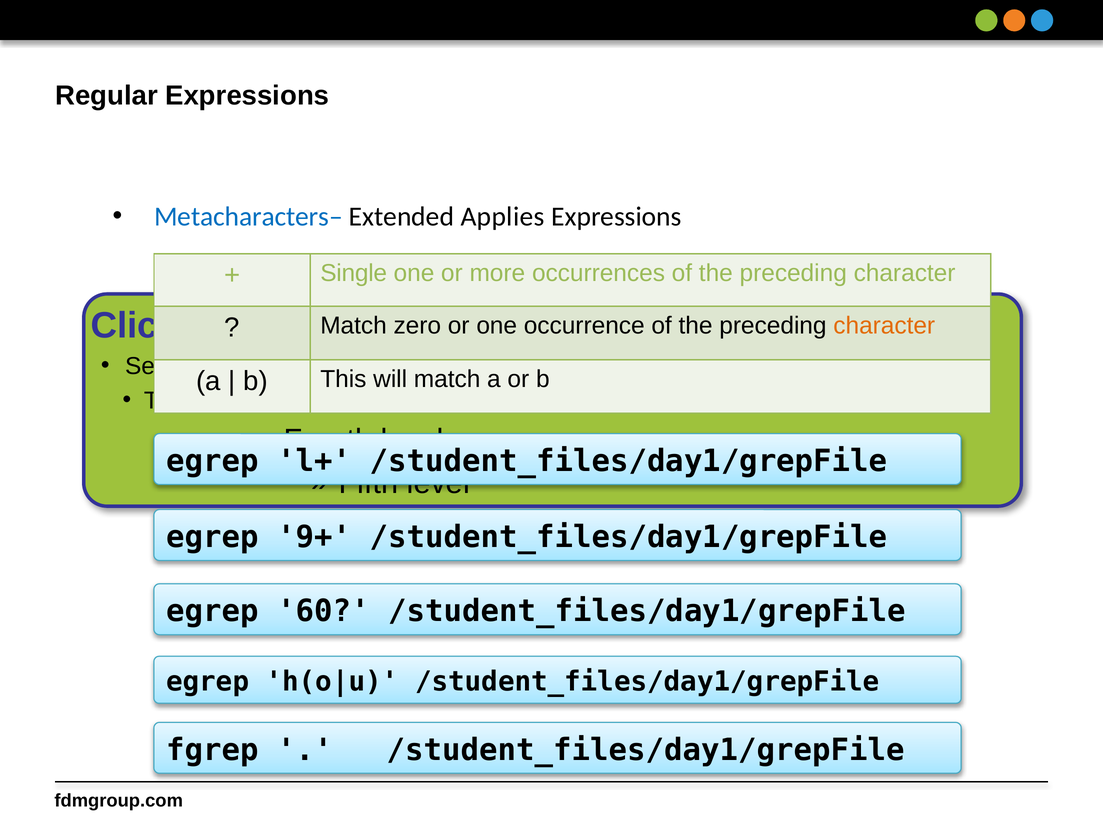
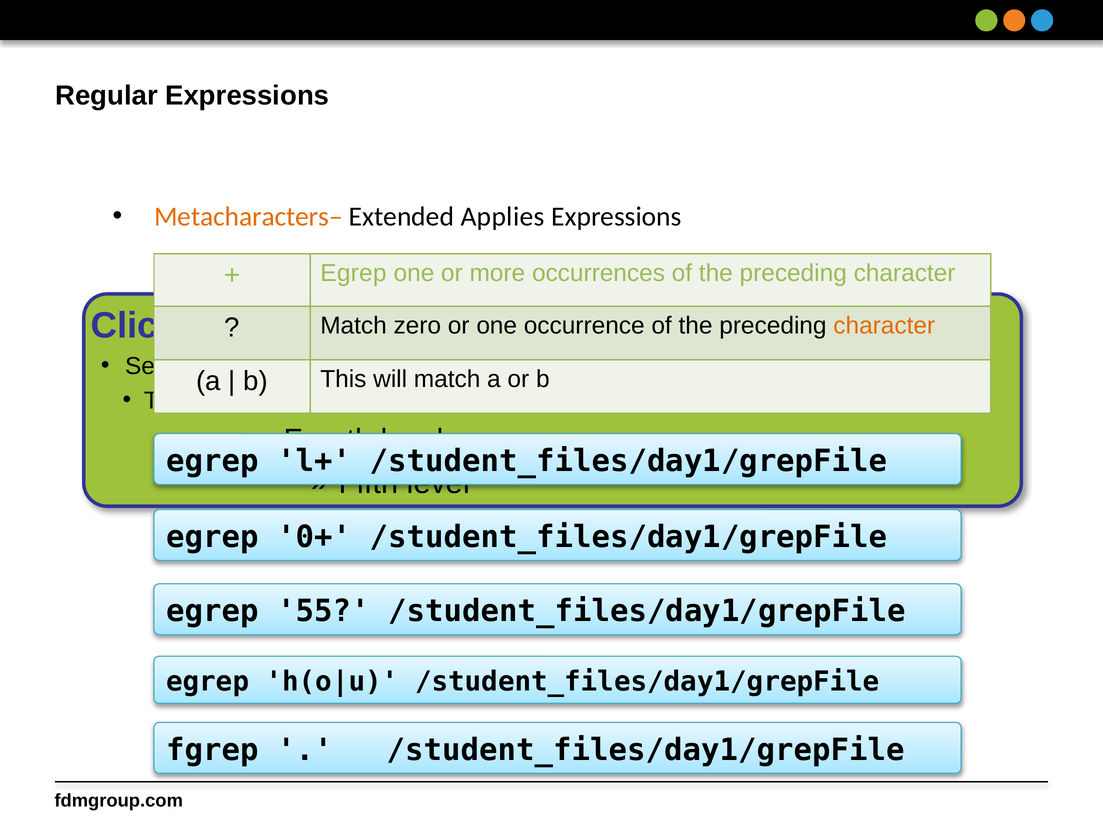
Metacharacters– colour: blue -> orange
Single at (354, 273): Single -> Egrep
9+: 9+ -> 0+
60: 60 -> 55
